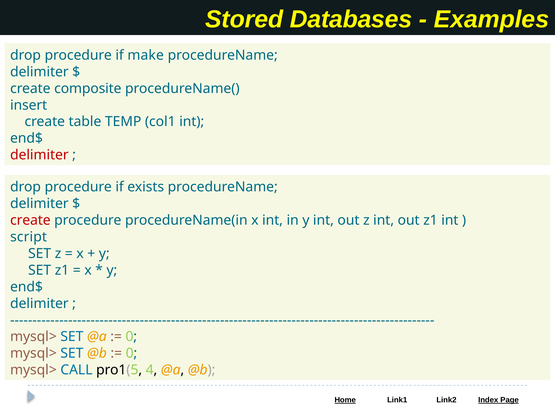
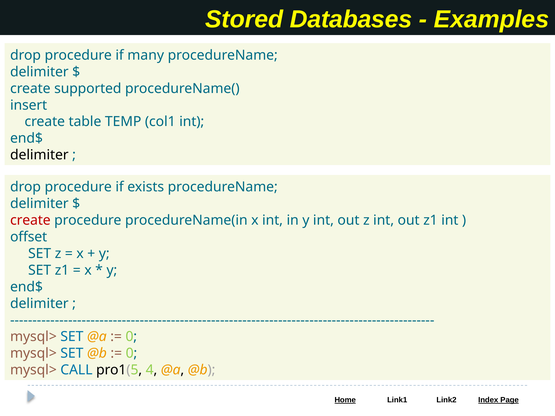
make: make -> many
composite: composite -> supported
delimiter at (39, 155) colour: red -> black
script: script -> offset
